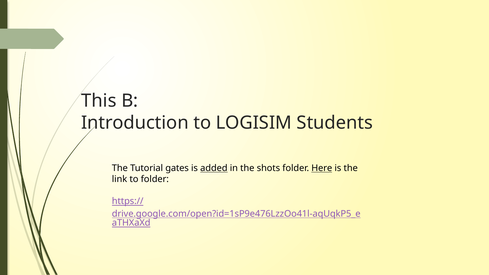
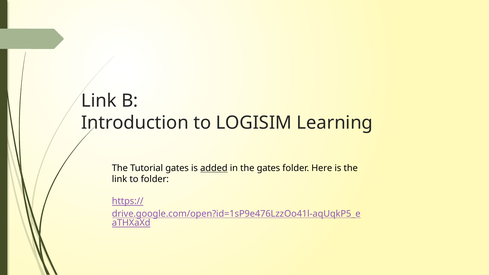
This at (99, 101): This -> Link
Students: Students -> Learning
the shots: shots -> gates
Here underline: present -> none
